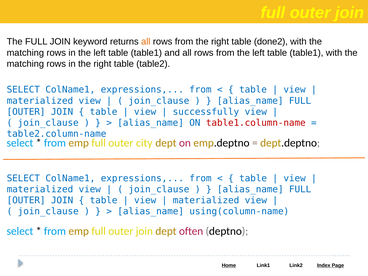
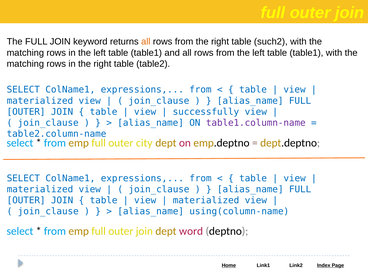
done2: done2 -> such2
table1.column-name colour: red -> purple
often: often -> word
